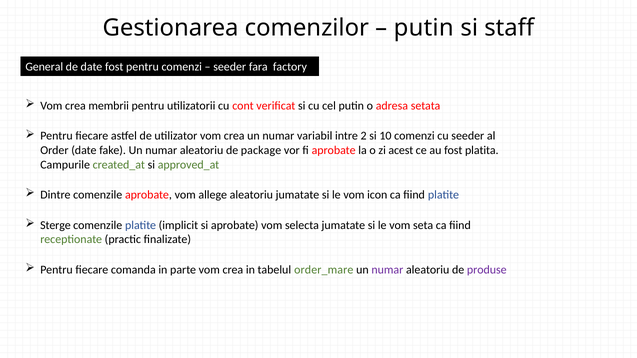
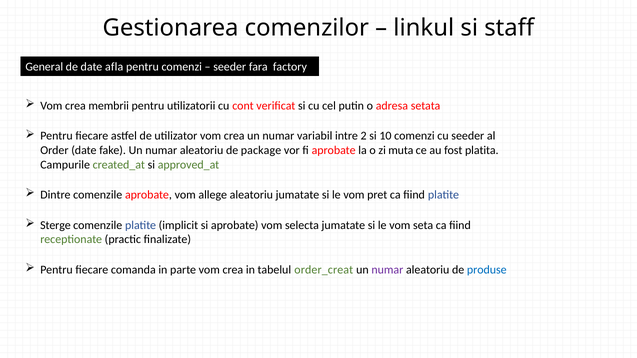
putin at (424, 28): putin -> linkul
date fost: fost -> afla
acest: acest -> muta
icon: icon -> pret
order_mare: order_mare -> order_creat
produse colour: purple -> blue
